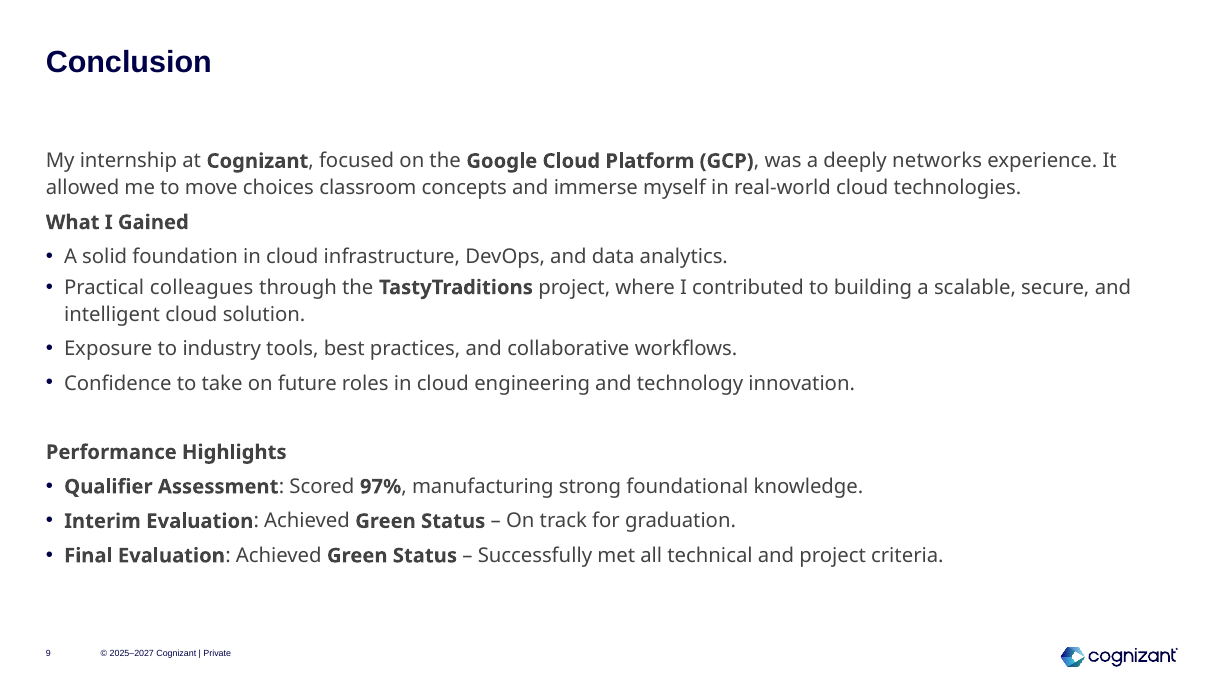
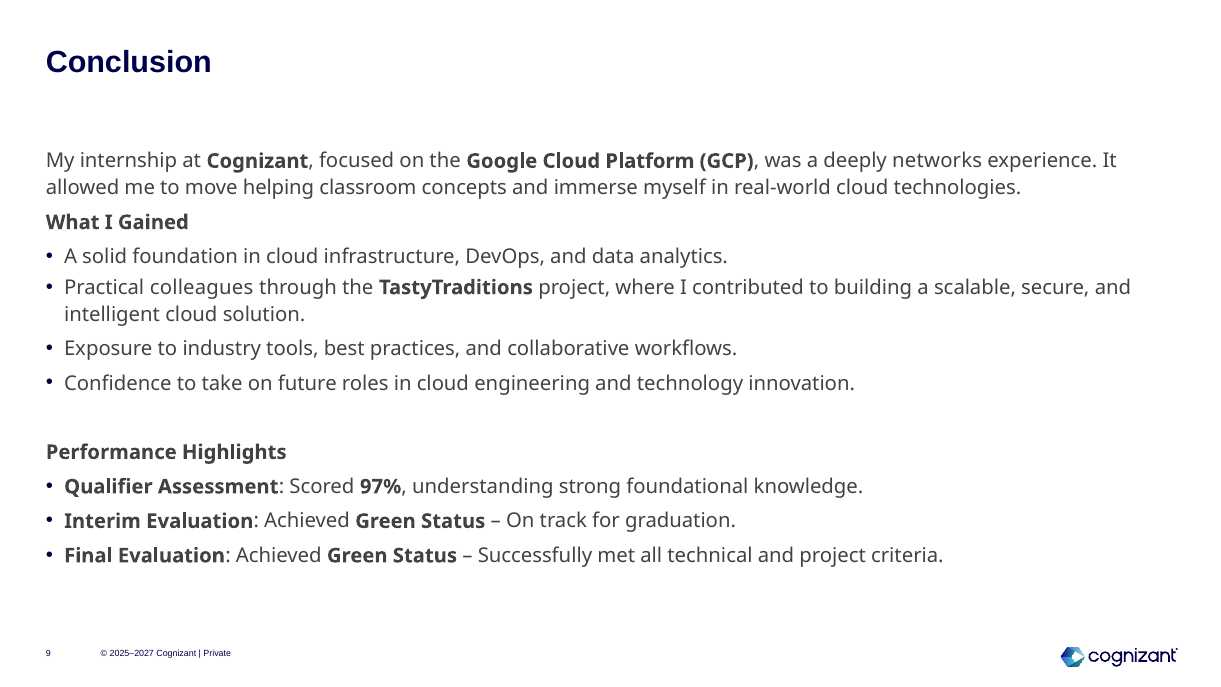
choices: choices -> helping
manufacturing: manufacturing -> understanding
